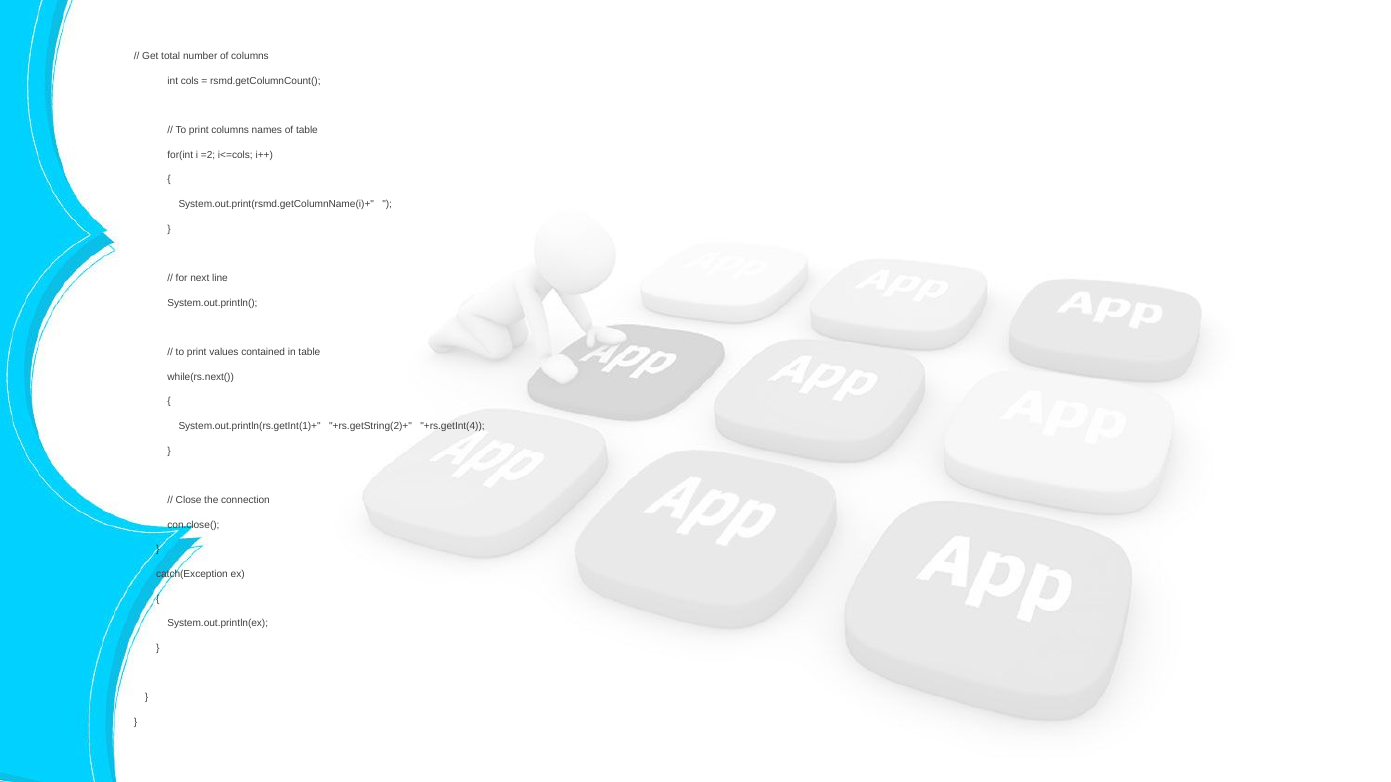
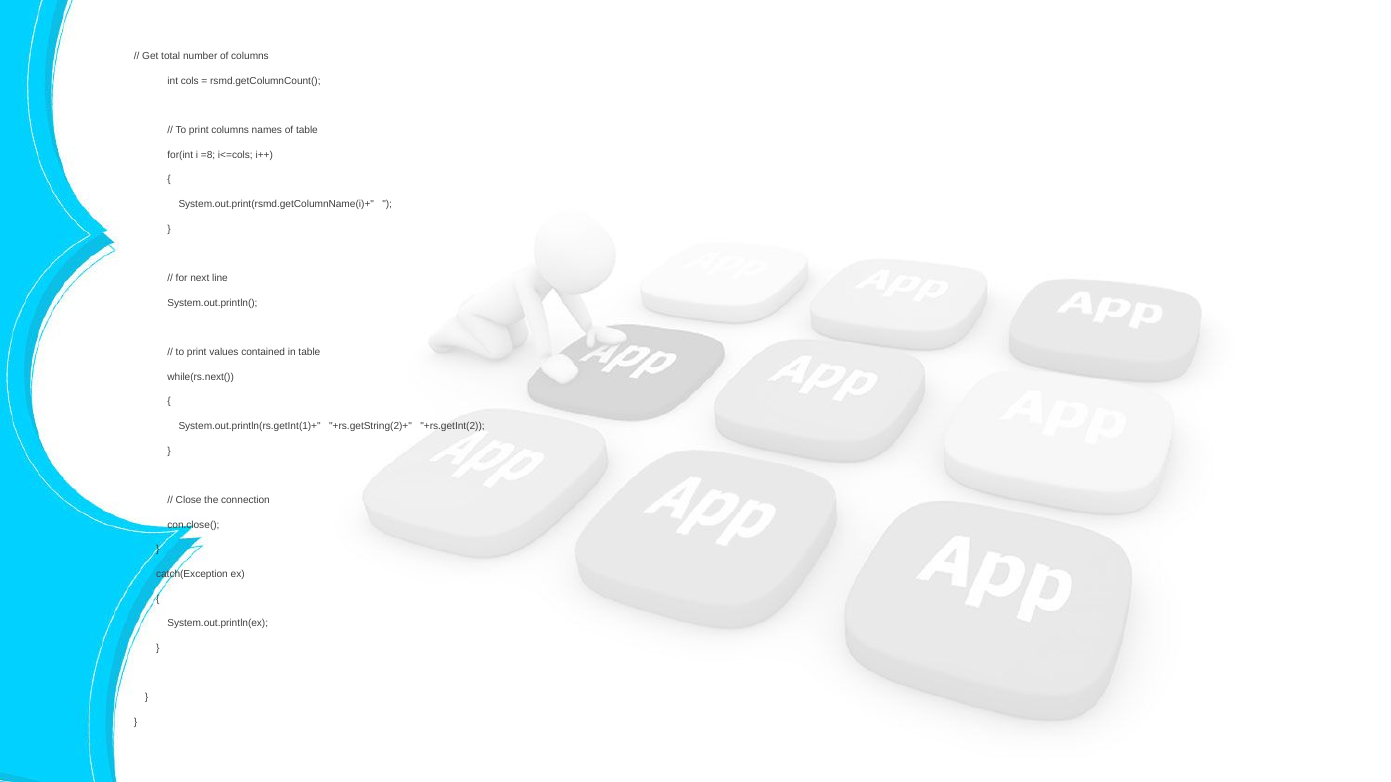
=2: =2 -> =8
+rs.getInt(4: +rs.getInt(4 -> +rs.getInt(2
